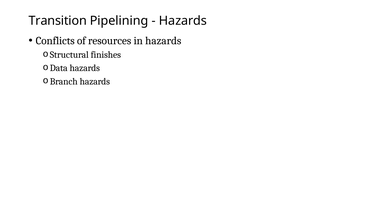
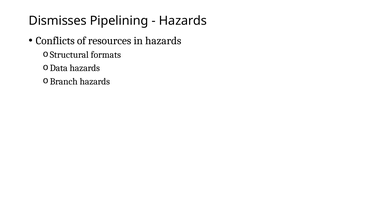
Transition: Transition -> Dismisses
finishes: finishes -> formats
